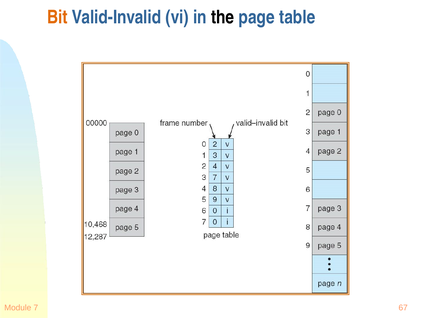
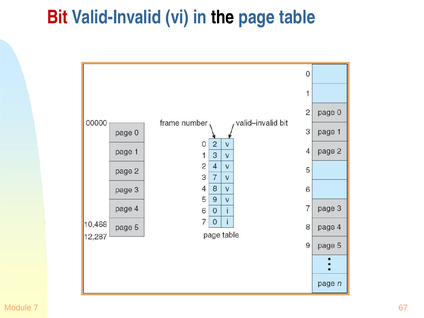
Bit colour: orange -> red
